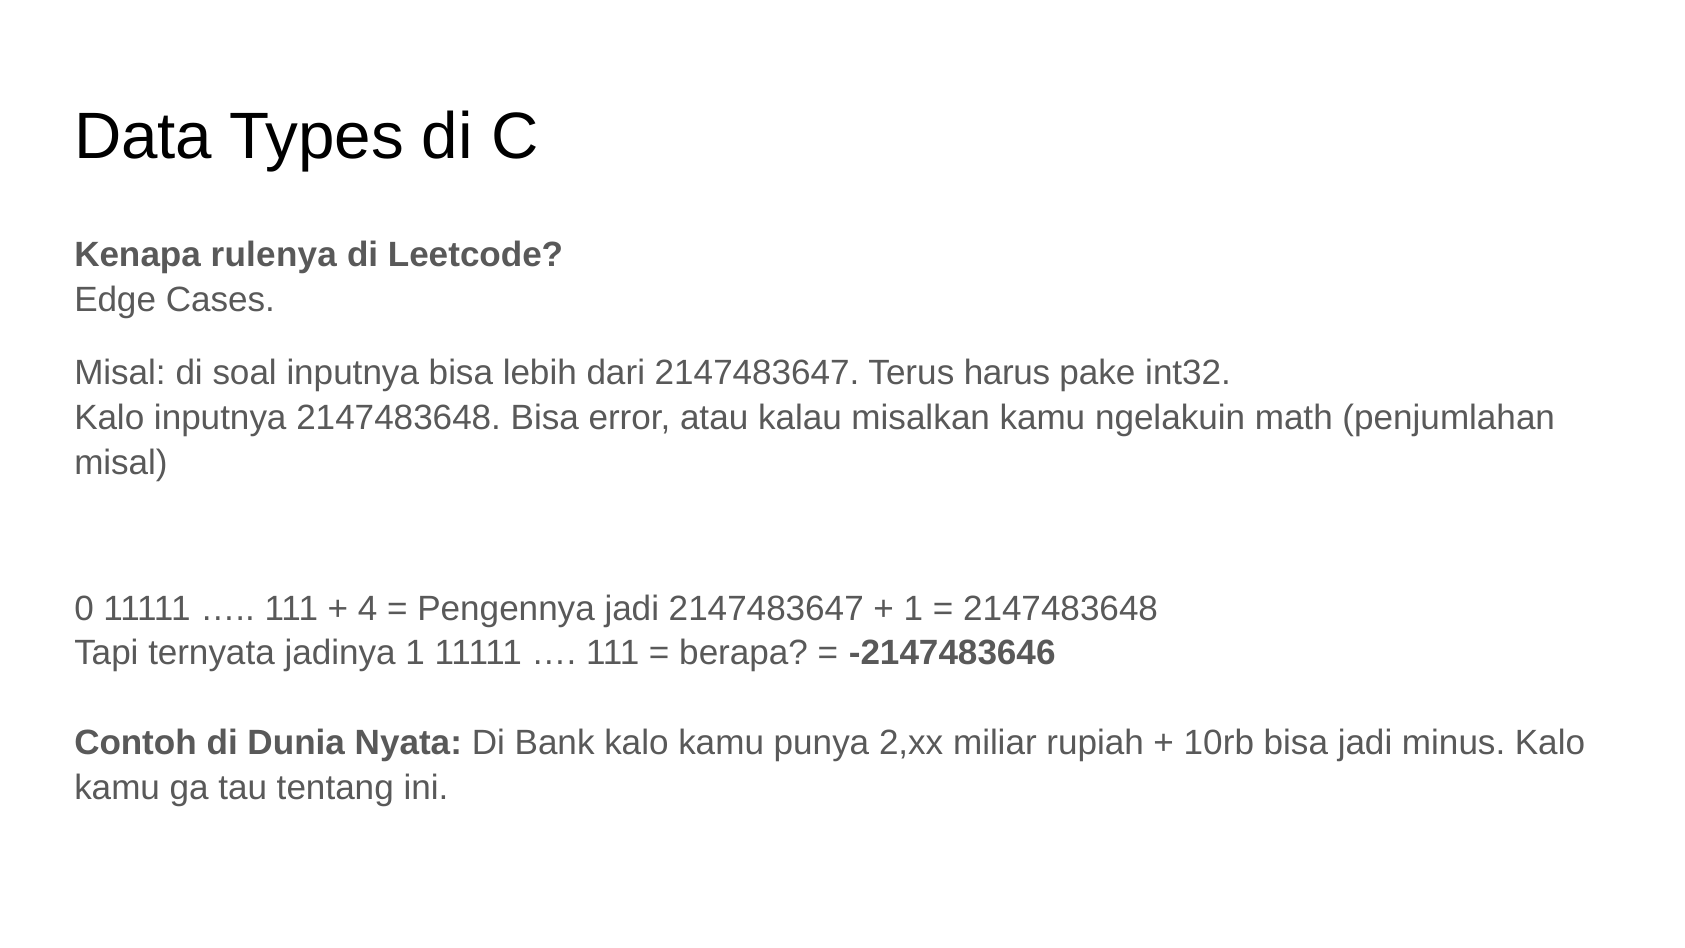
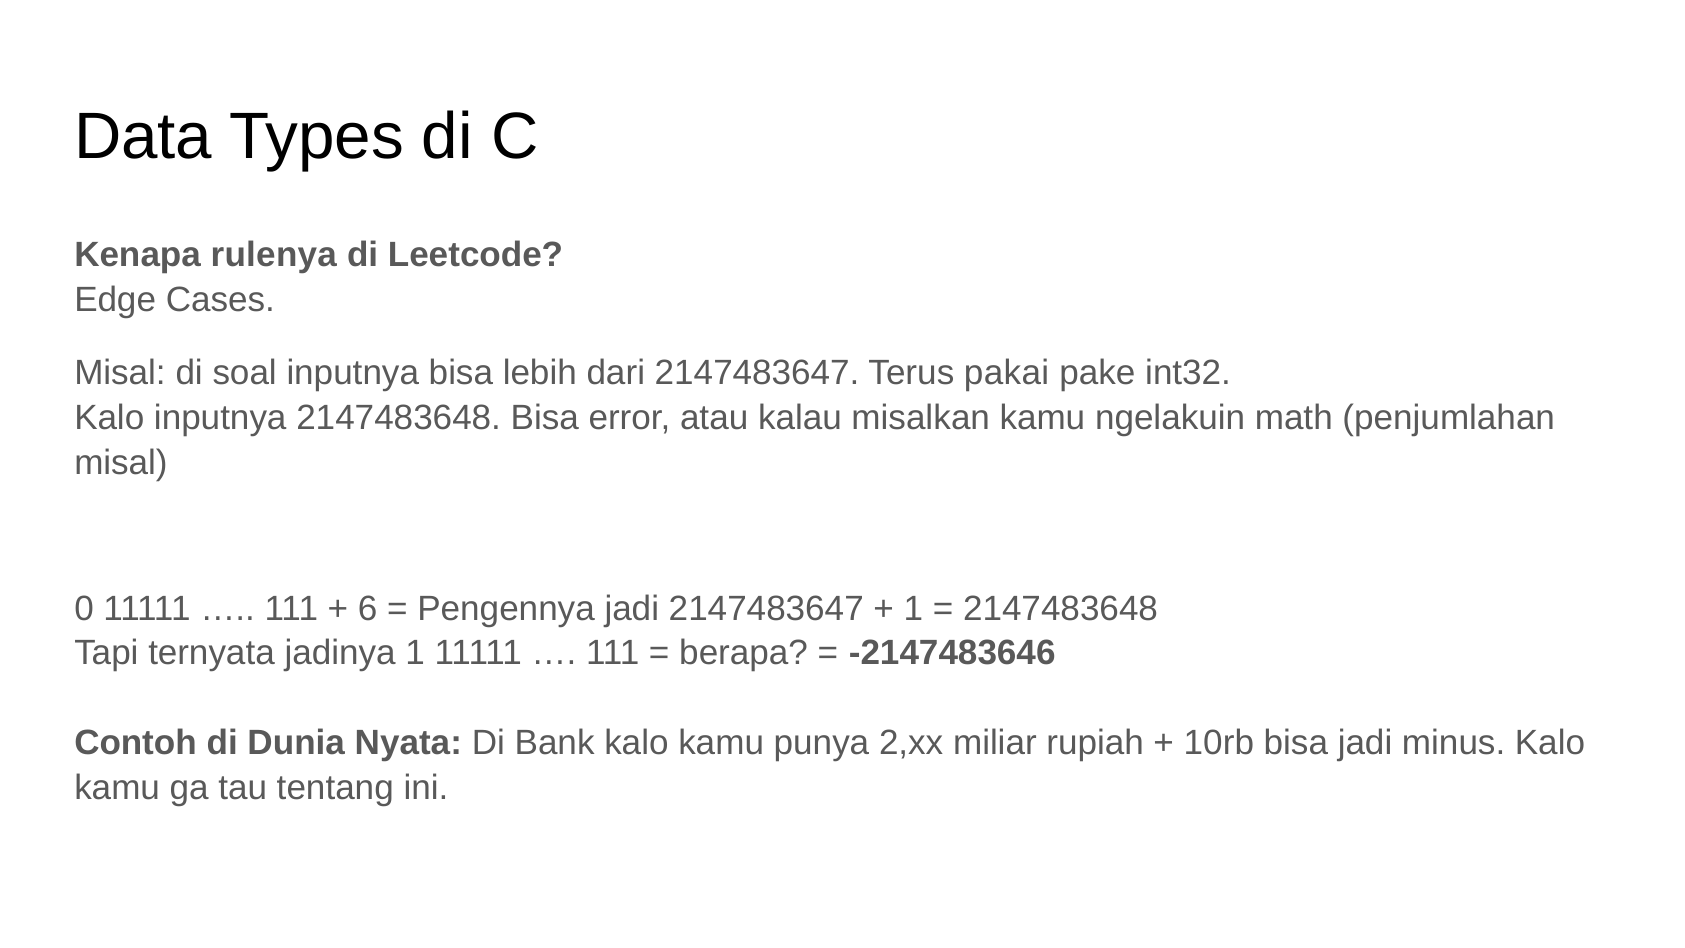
harus: harus -> pakai
4: 4 -> 6
